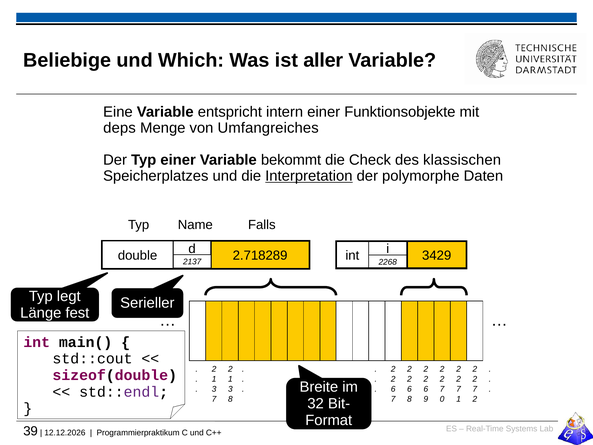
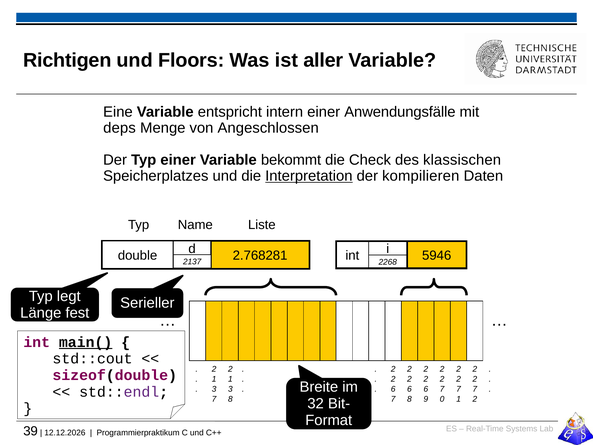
Beliebige: Beliebige -> Richtigen
Which: Which -> Floors
Funktionsobjekte: Funktionsobjekte -> Anwendungsfälle
Umfangreiches: Umfangreiches -> Angeschlossen
polymorphe: polymorphe -> kompilieren
Falls: Falls -> Liste
2.718289: 2.718289 -> 2.768281
3429: 3429 -> 5946
main( underline: none -> present
